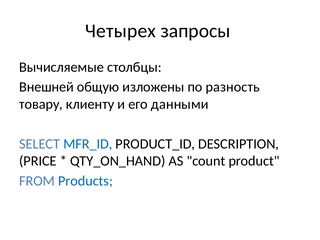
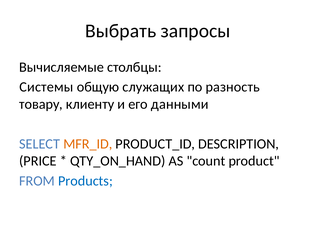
Четырех: Четырех -> Выбрать
Внешней: Внешней -> Системы
изложены: изложены -> служащих
MFR_ID colour: blue -> orange
